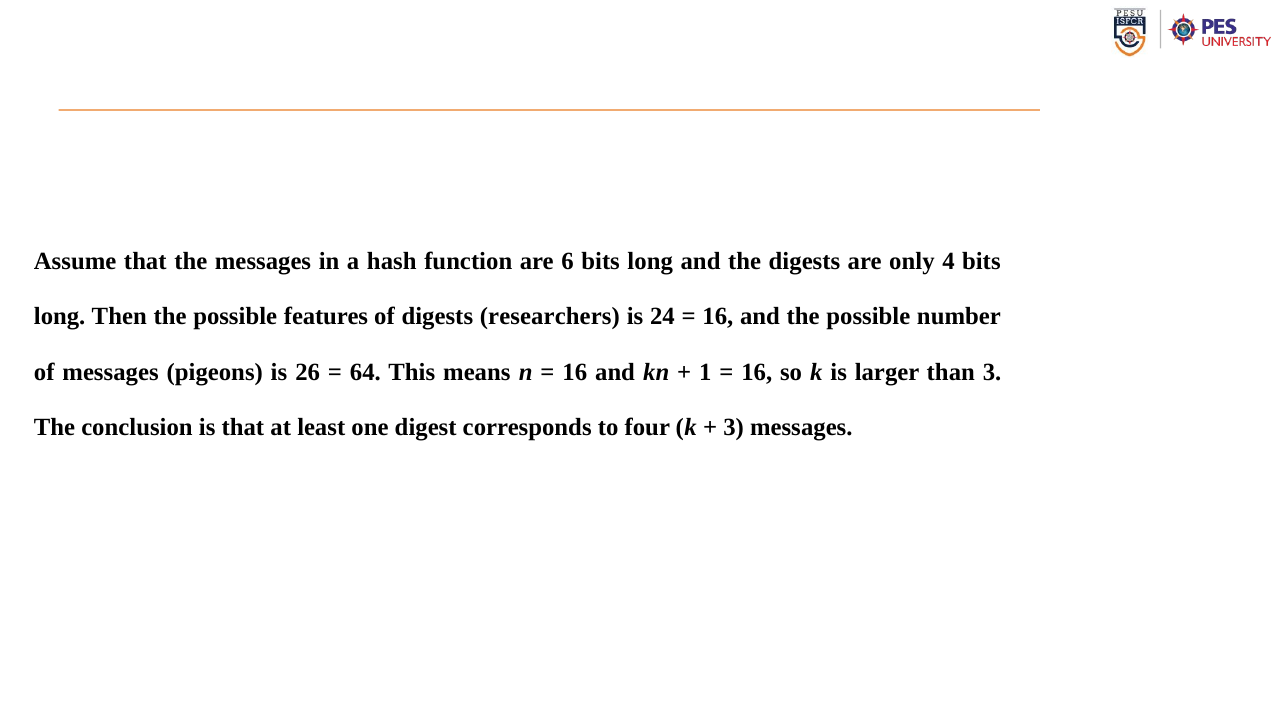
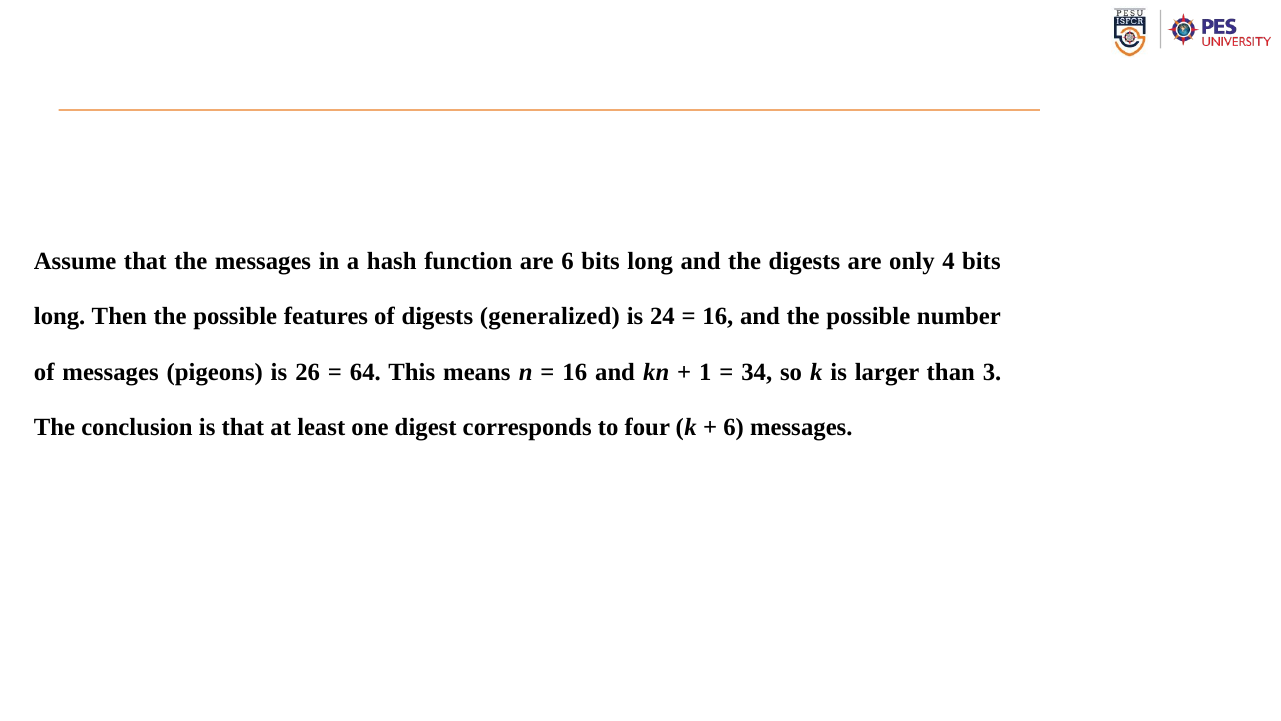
researchers: researchers -> generalized
16 at (757, 372): 16 -> 34
3 at (734, 427): 3 -> 6
